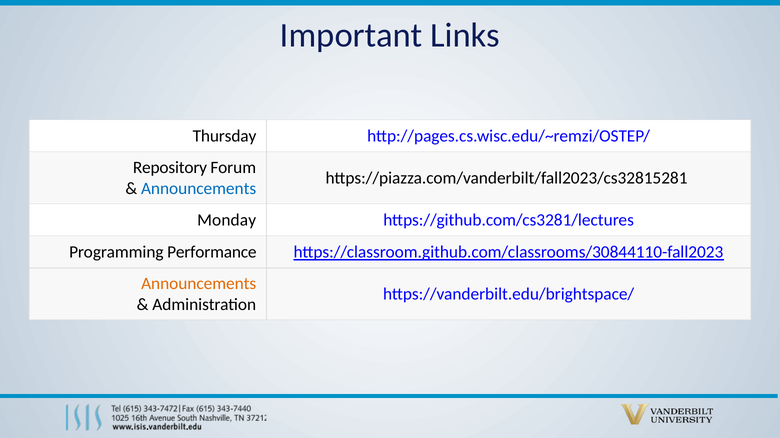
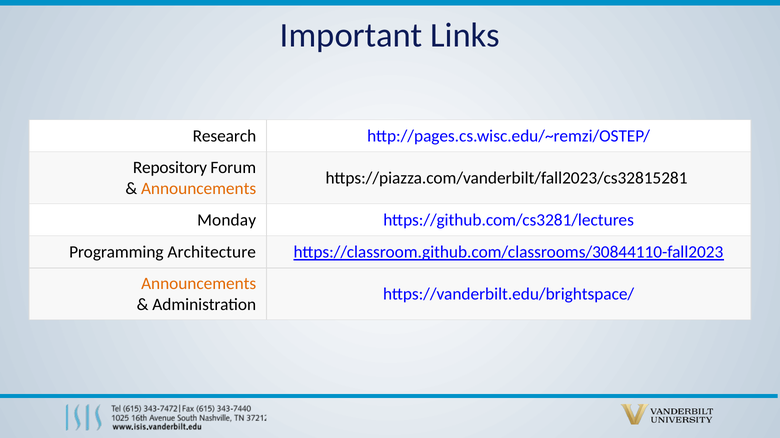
Thursday: Thursday -> Research
Announcements at (199, 189) colour: blue -> orange
Performance: Performance -> Architecture
